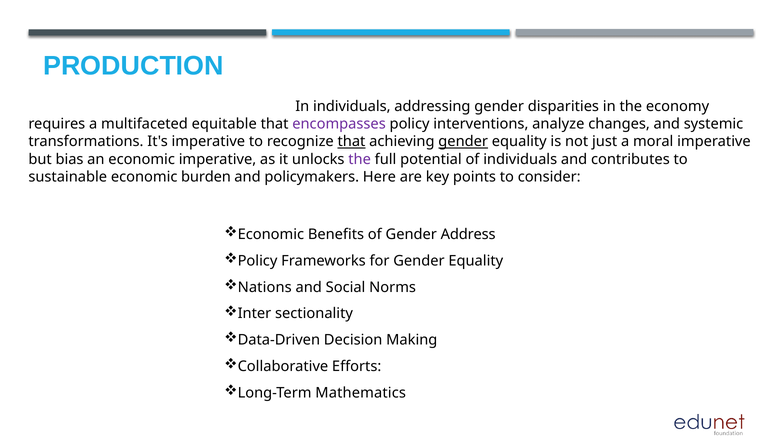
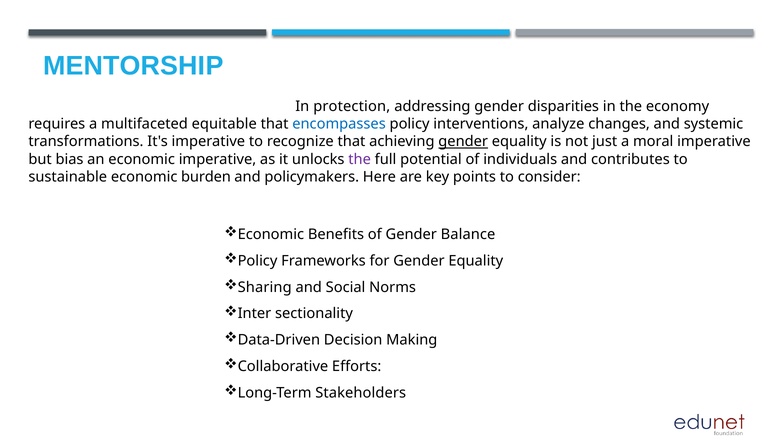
PRODUCTION: PRODUCTION -> MENTORSHIP
In individuals: individuals -> protection
encompasses colour: purple -> blue
that at (351, 142) underline: present -> none
Address: Address -> Balance
Nations: Nations -> Sharing
Mathematics: Mathematics -> Stakeholders
